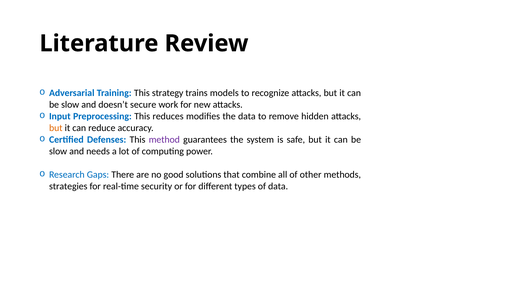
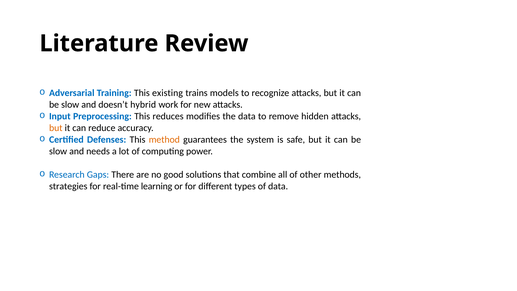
strategy: strategy -> existing
secure: secure -> hybrid
method colour: purple -> orange
security: security -> learning
